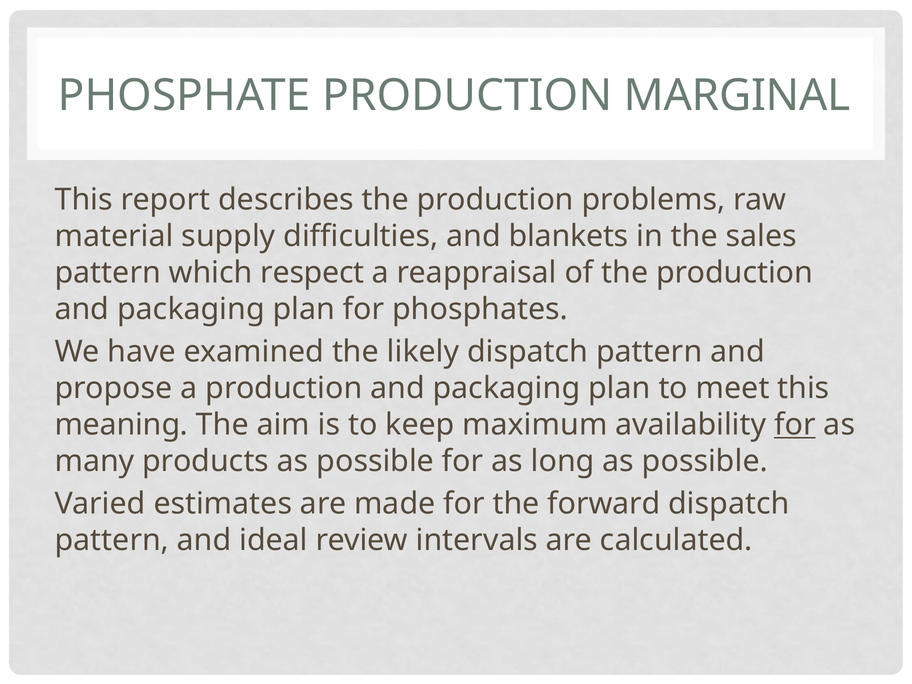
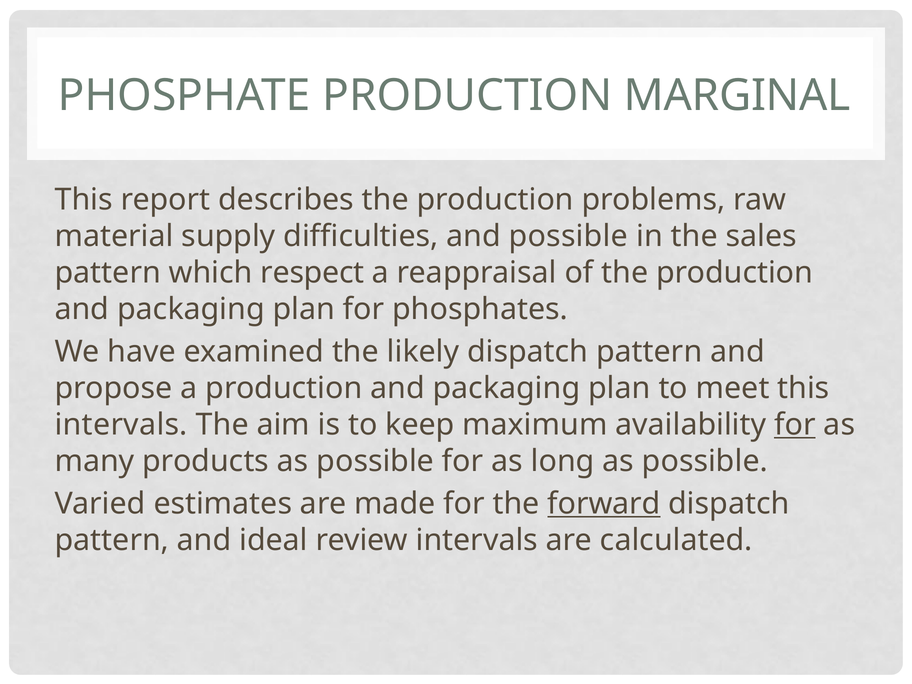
and blankets: blankets -> possible
meaning at (121, 425): meaning -> intervals
forward underline: none -> present
